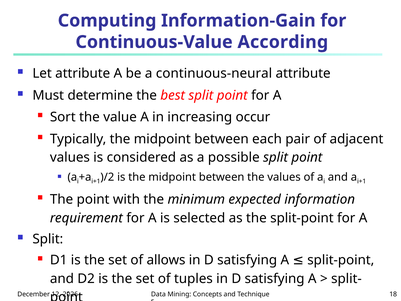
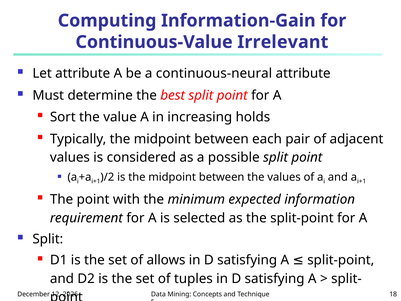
According: According -> Irrelevant
occur: occur -> holds
